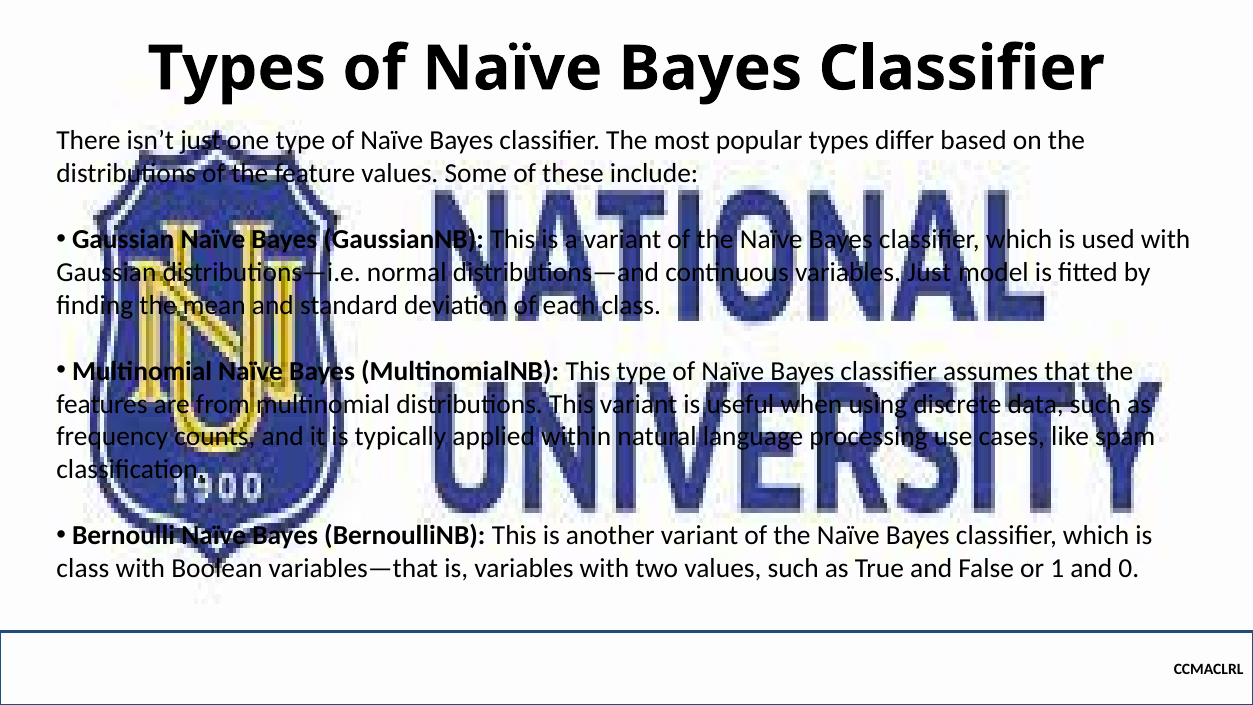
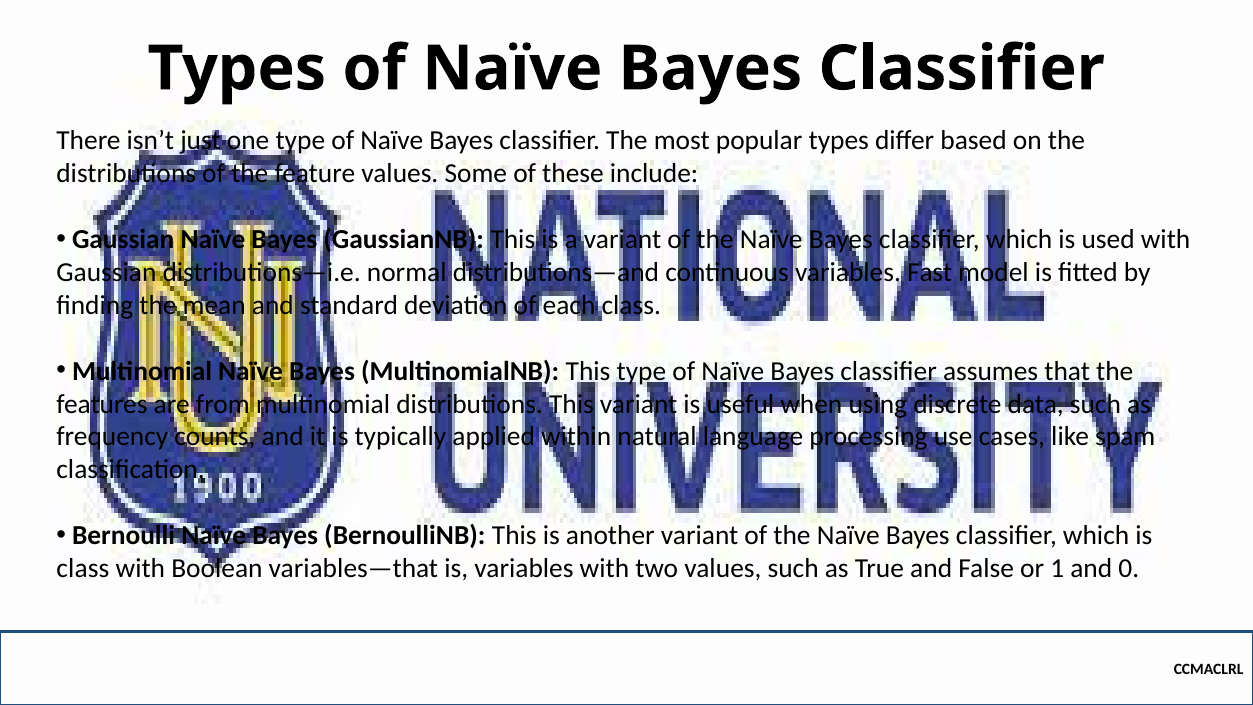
variables Just: Just -> Fast
